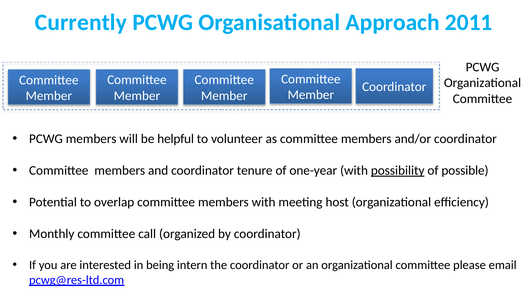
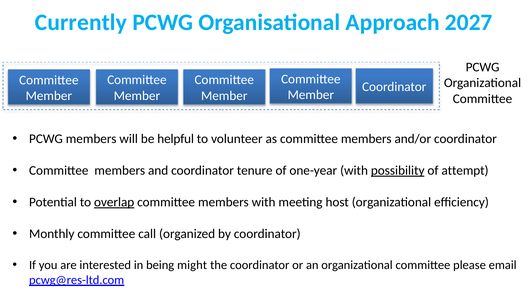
2011: 2011 -> 2027
possible: possible -> attempt
overlap underline: none -> present
intern: intern -> might
